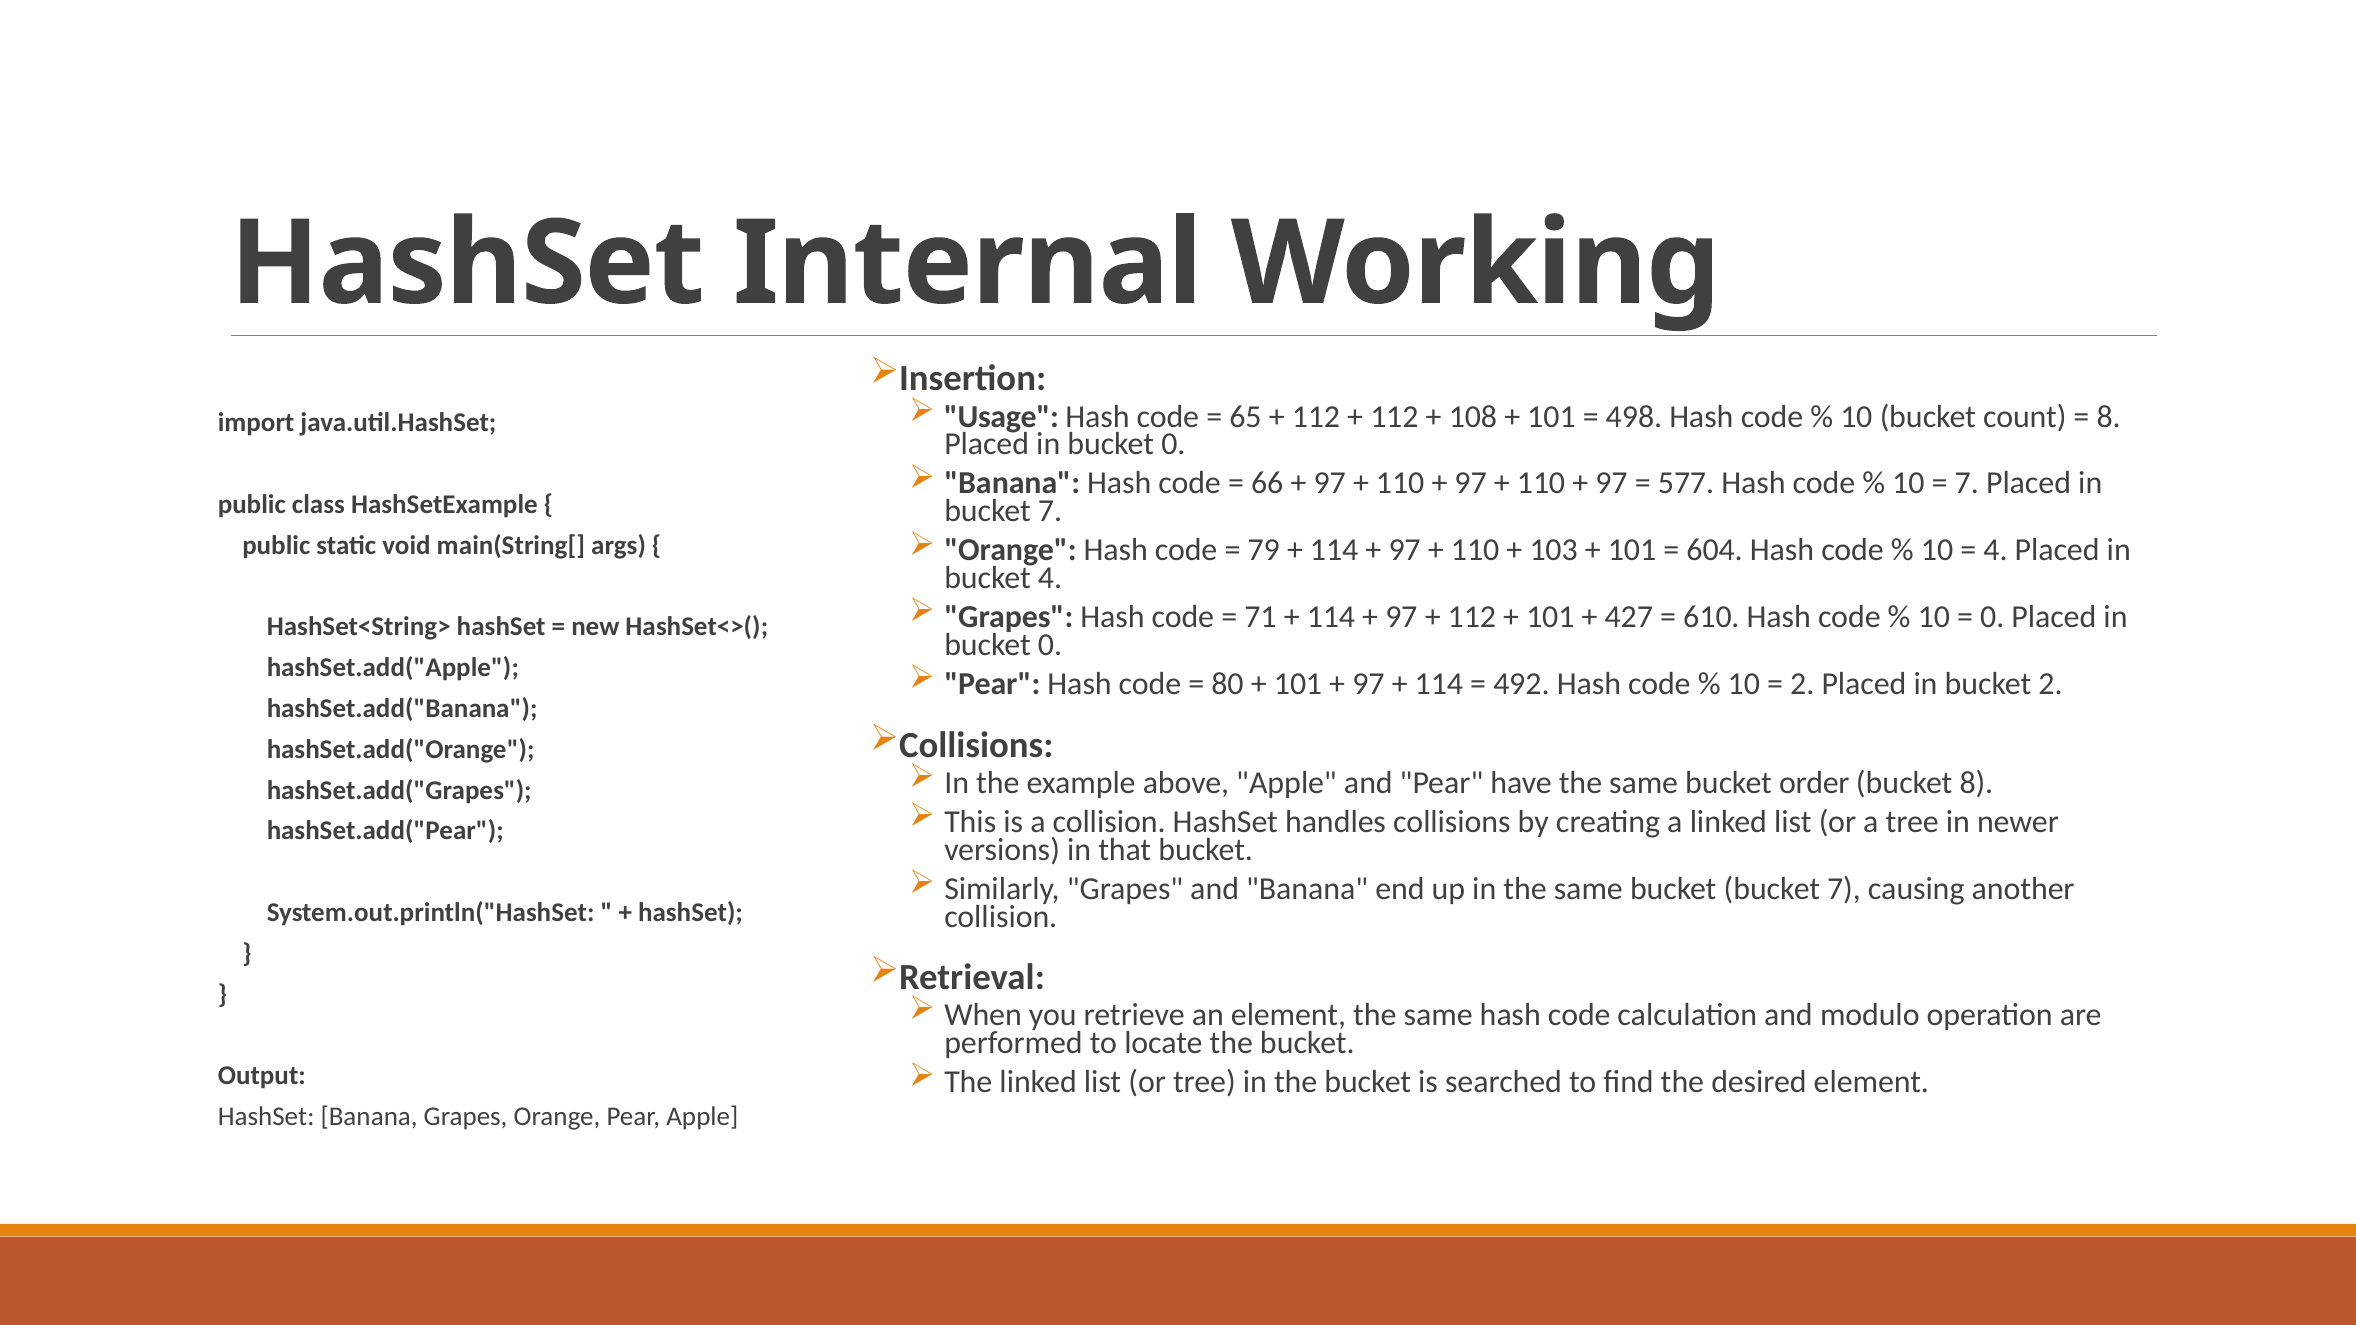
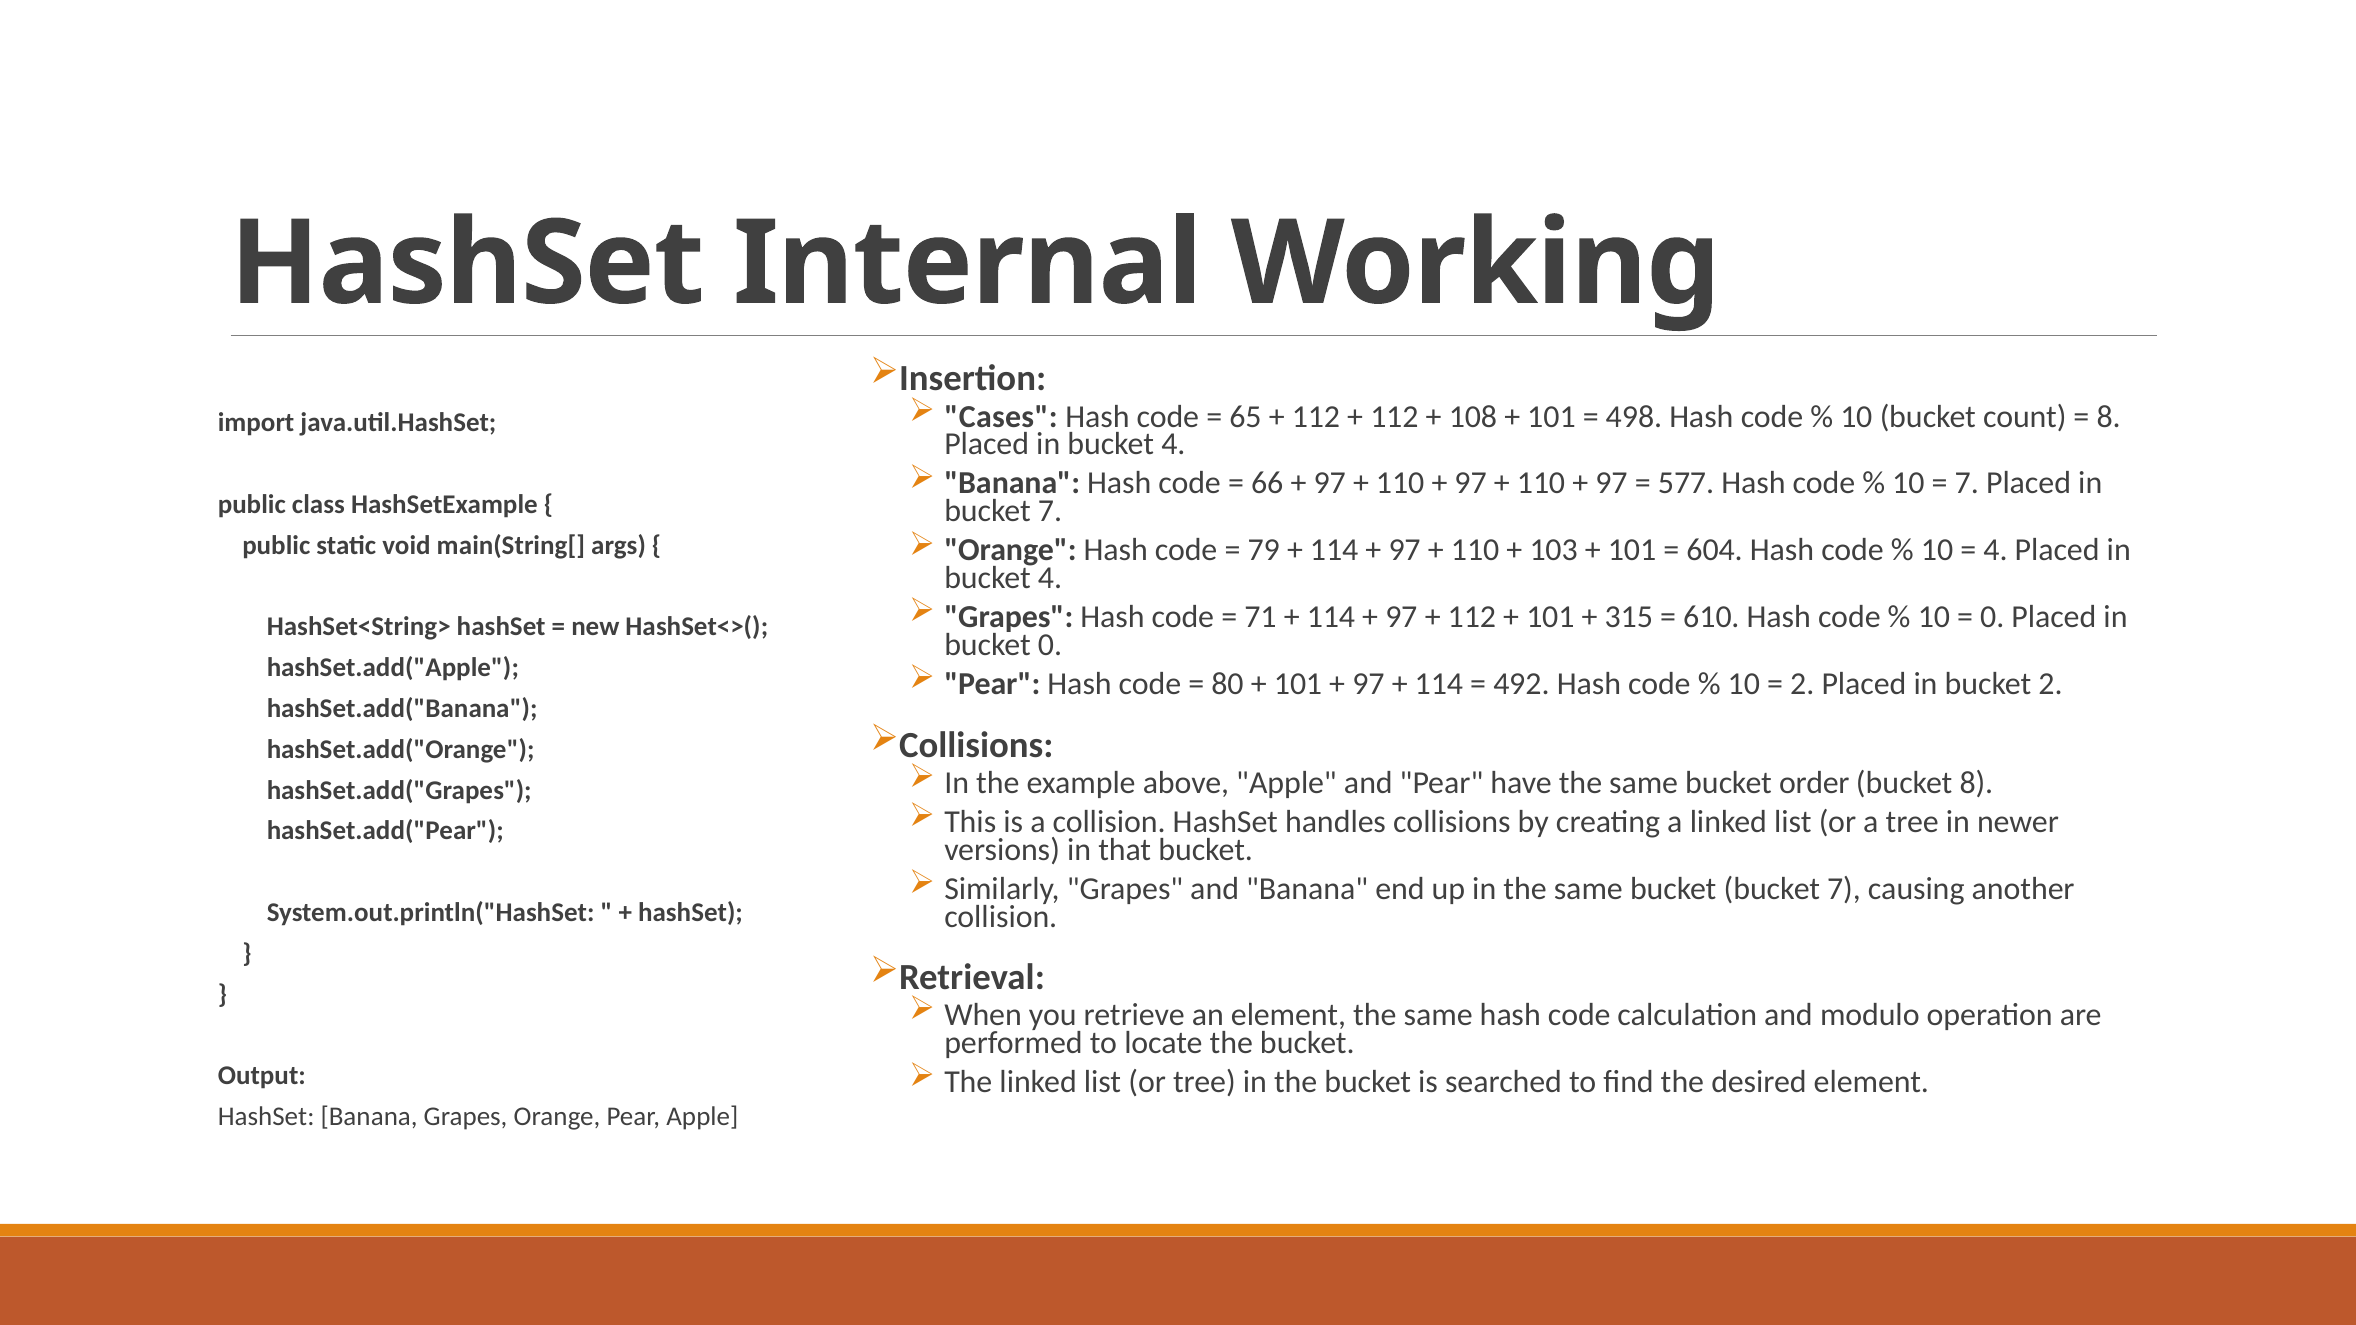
Usage: Usage -> Cases
0 at (1173, 444): 0 -> 4
427: 427 -> 315
